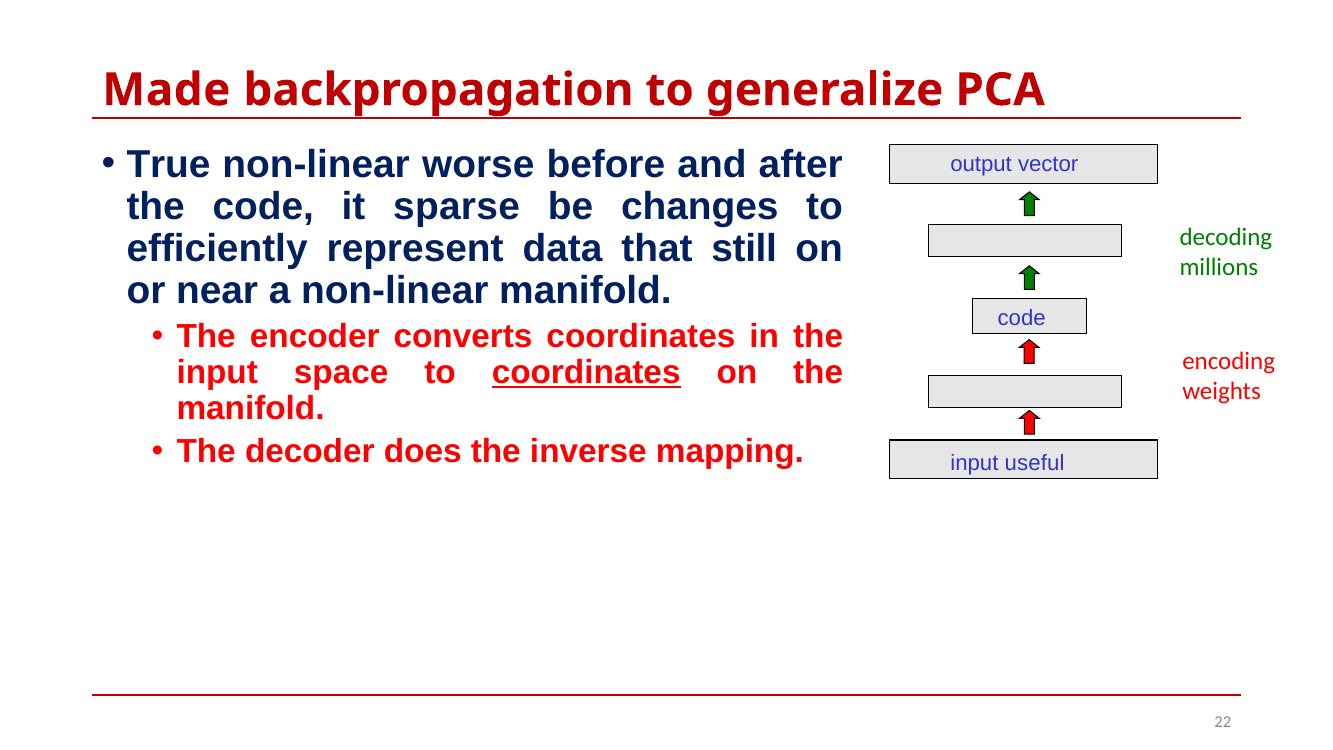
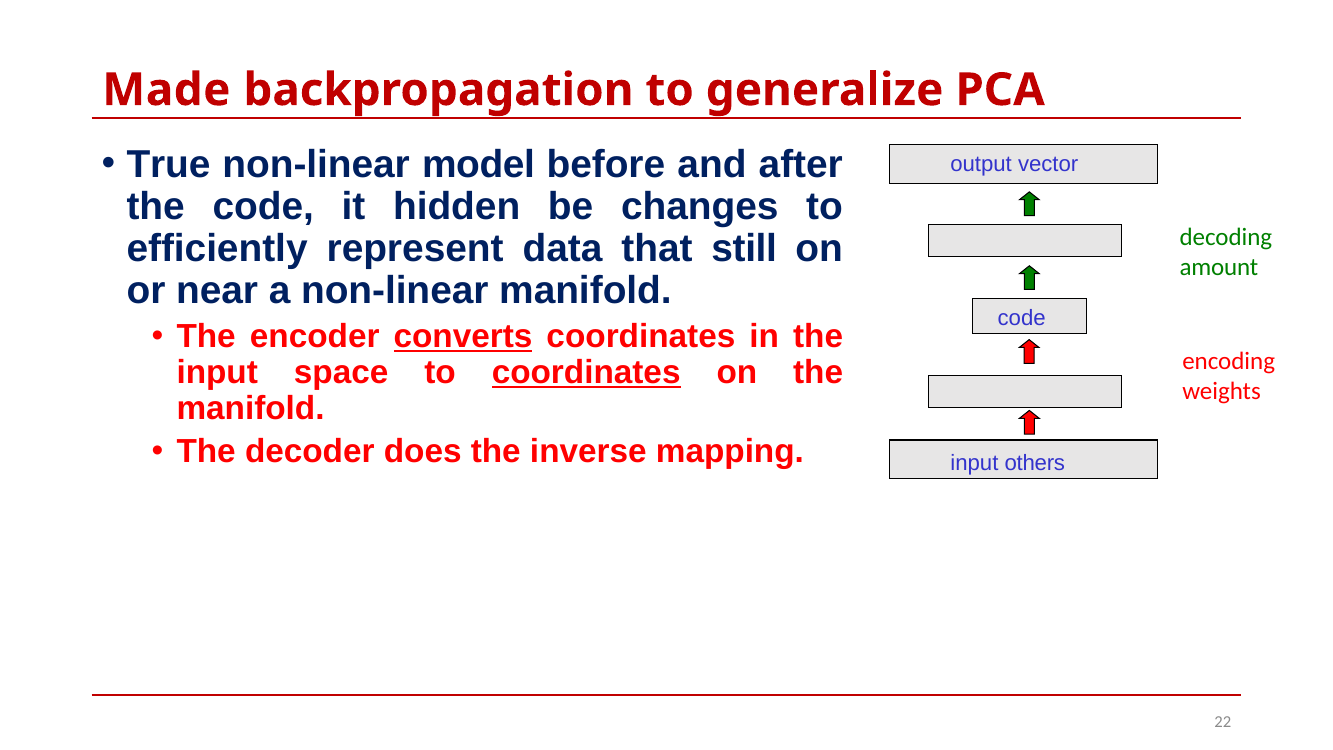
worse: worse -> model
sparse: sparse -> hidden
millions: millions -> amount
converts underline: none -> present
useful: useful -> others
